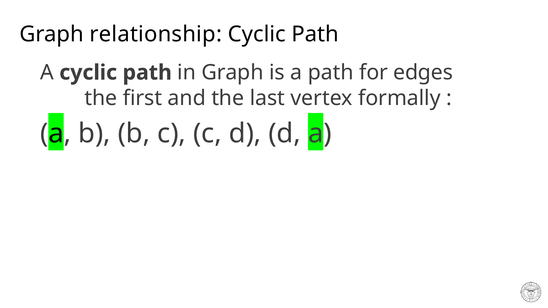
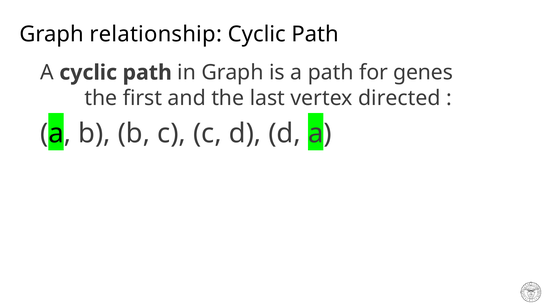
edges: edges -> genes
formally: formally -> directed
